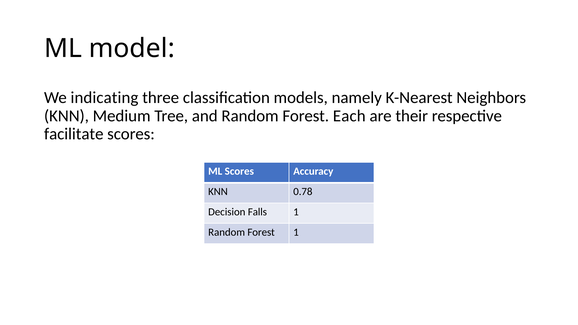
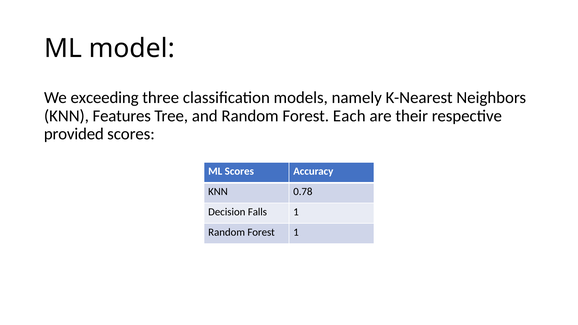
indicating: indicating -> exceeding
Medium: Medium -> Features
facilitate: facilitate -> provided
